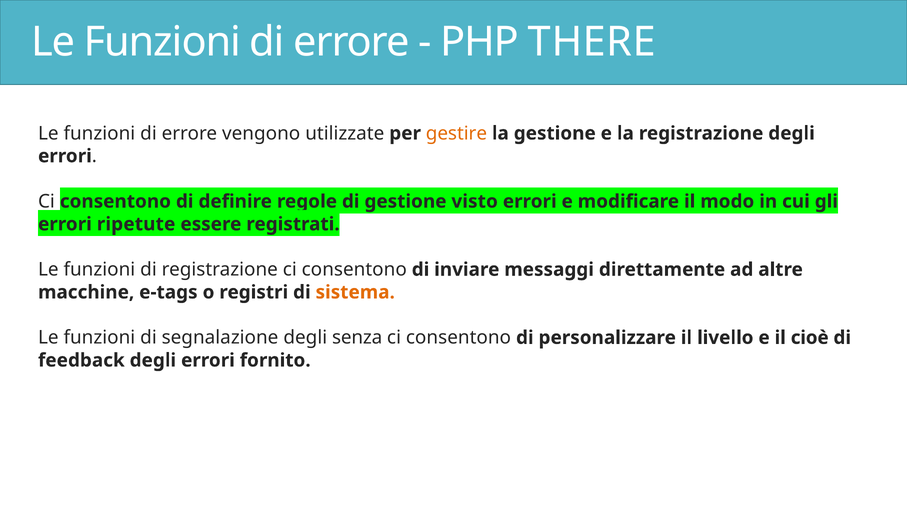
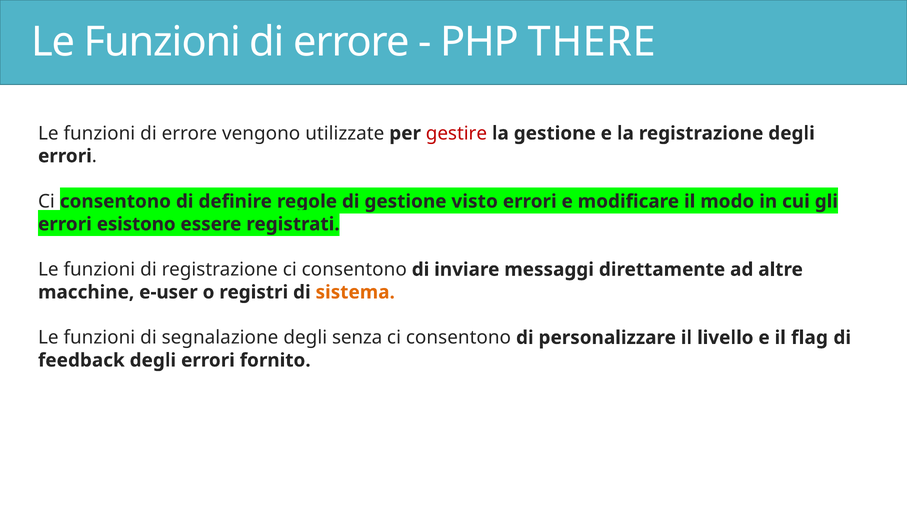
gestire colour: orange -> red
ripetute: ripetute -> esistono
e-tags: e-tags -> e-user
cioè: cioè -> flag
